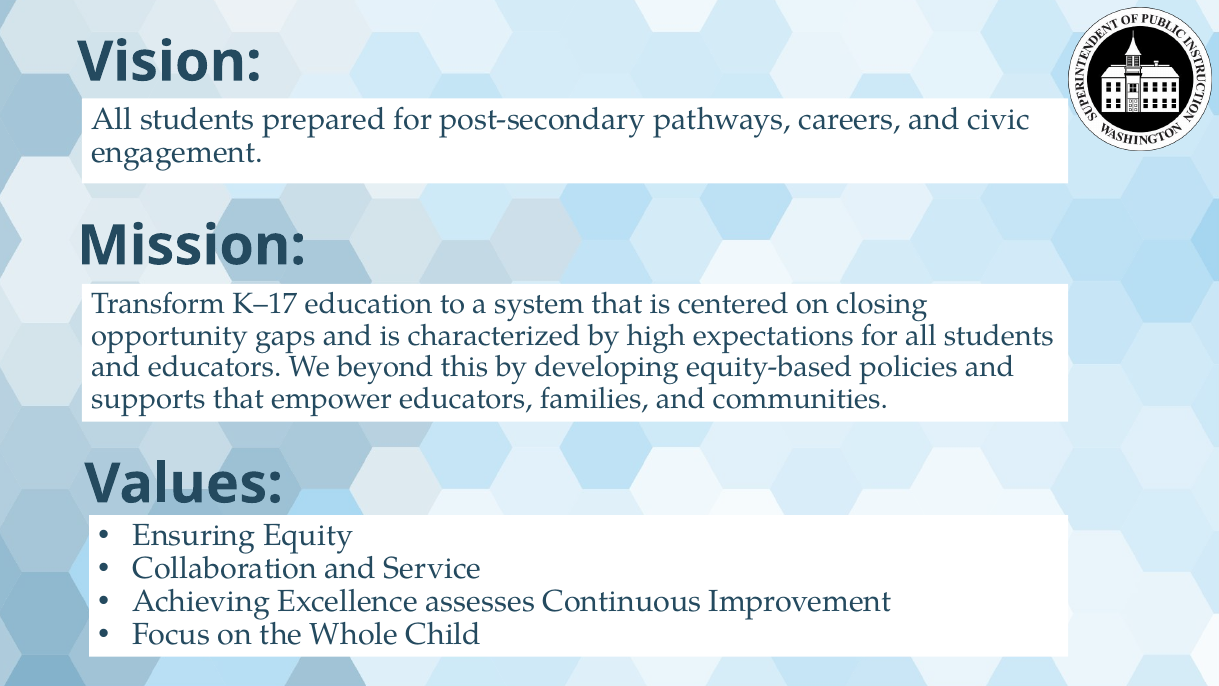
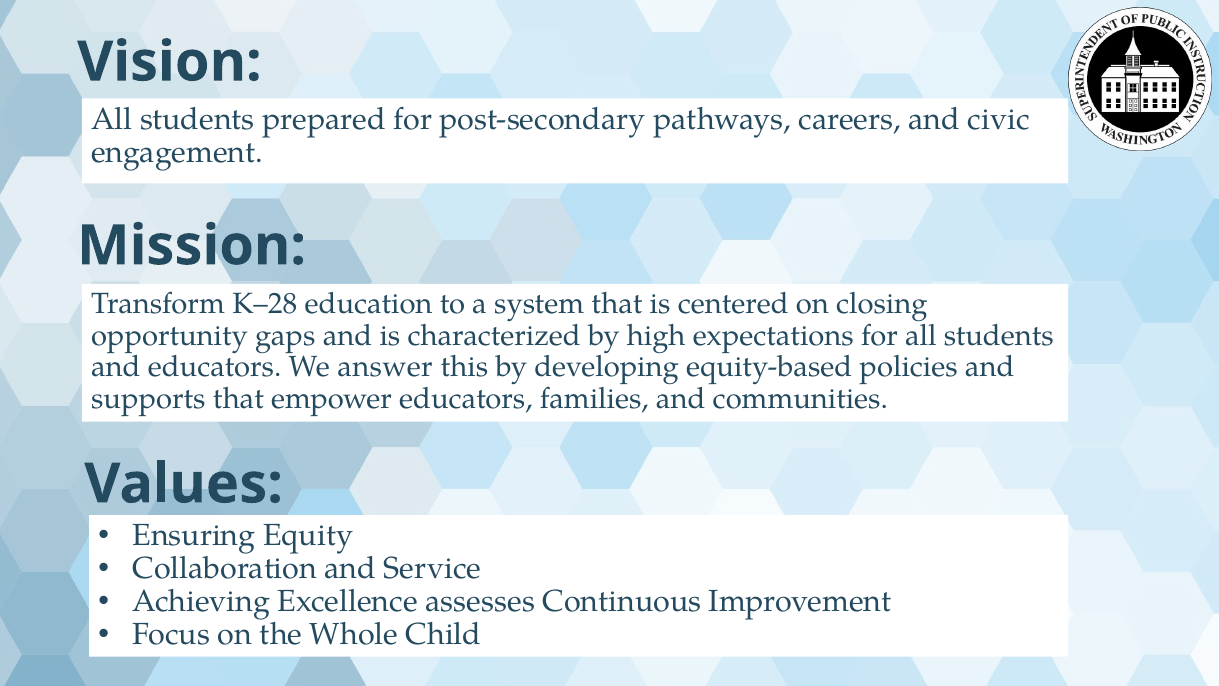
K–17: K–17 -> K–28
beyond: beyond -> answer
